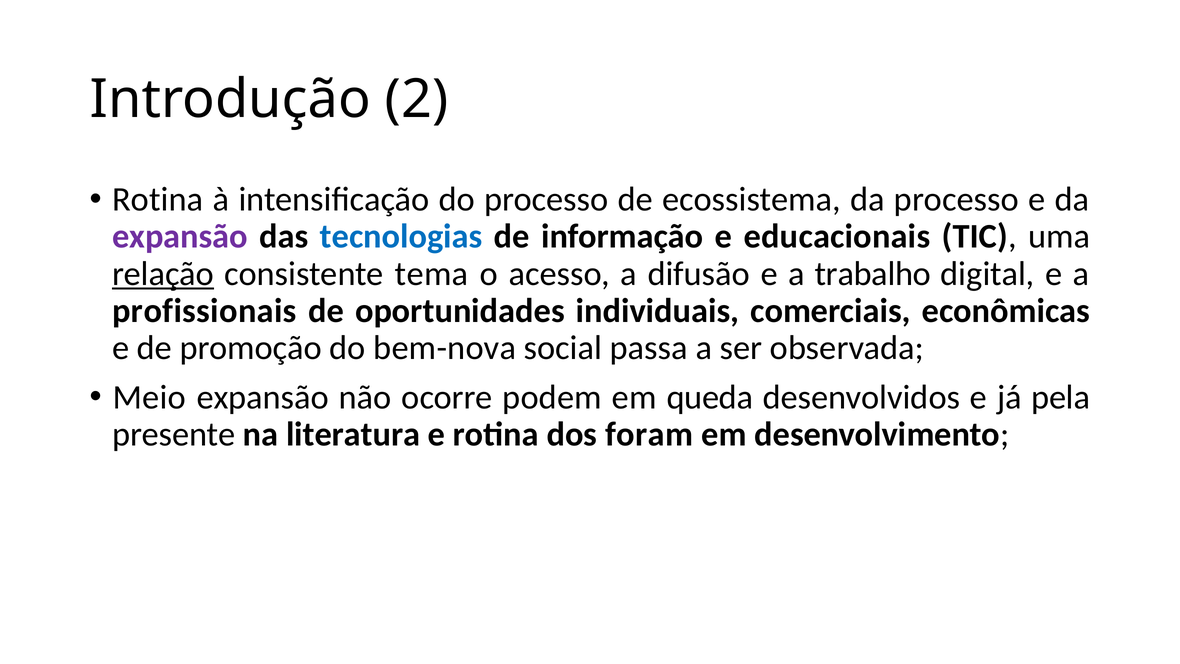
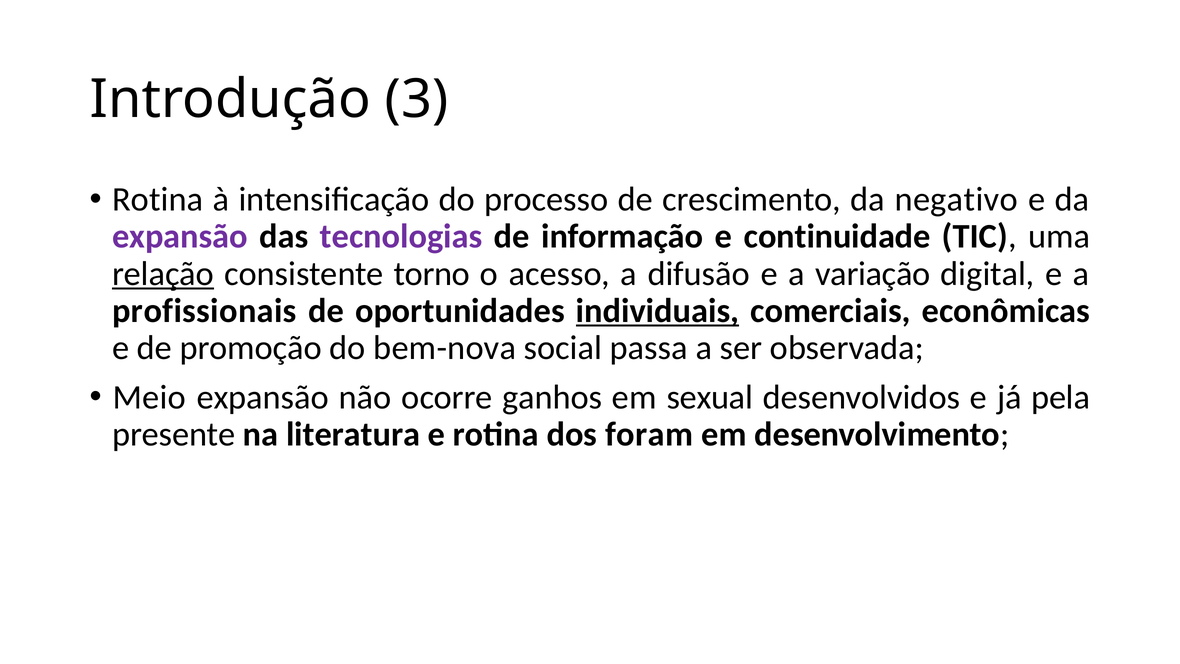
2: 2 -> 3
ecossistema: ecossistema -> crescimento
da processo: processo -> negativo
tecnologias colour: blue -> purple
educacionais: educacionais -> continuidade
tema: tema -> torno
trabalho: trabalho -> variação
individuais underline: none -> present
podem: podem -> ganhos
queda: queda -> sexual
